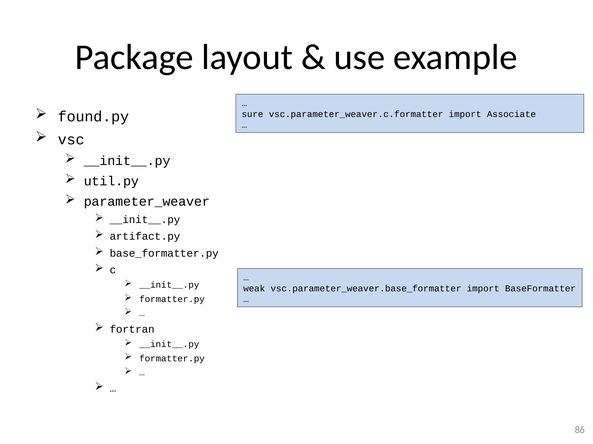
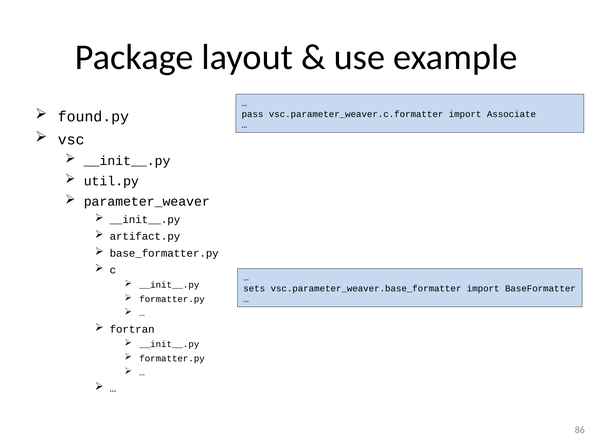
sure: sure -> pass
weak: weak -> sets
